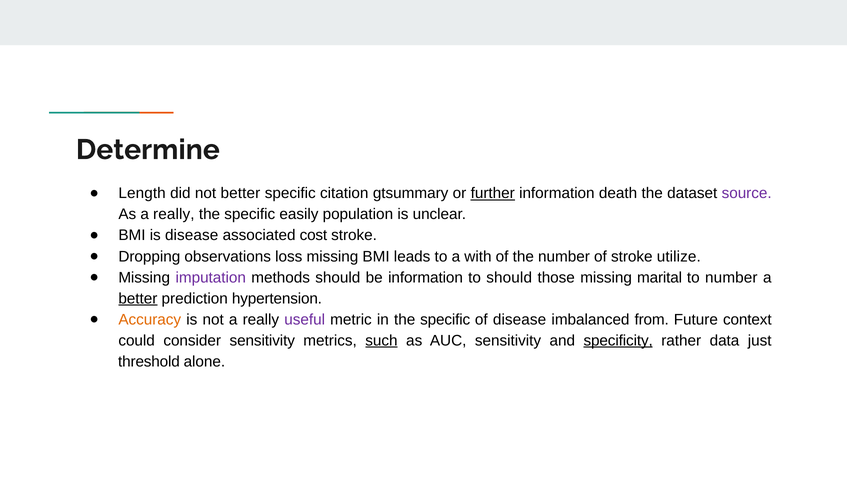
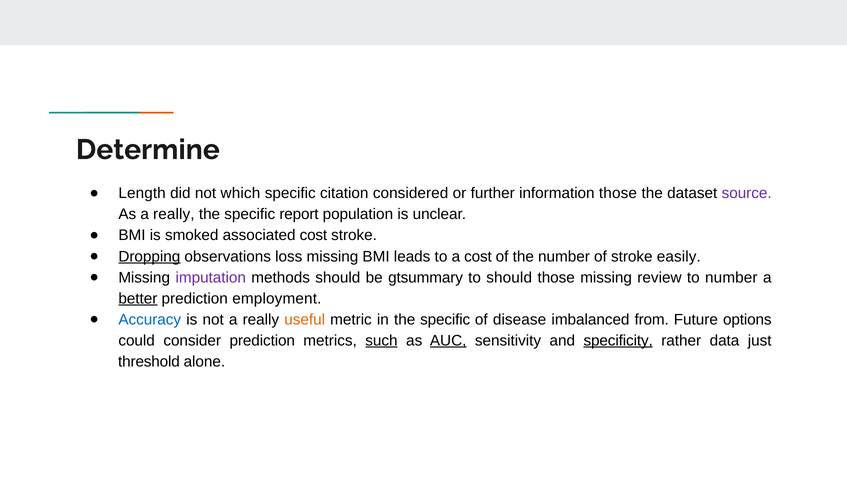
not better: better -> which
gtsummary: gtsummary -> considered
further underline: present -> none
information death: death -> those
easily: easily -> report
is disease: disease -> smoked
Dropping underline: none -> present
a with: with -> cost
utilize: utilize -> easily
be information: information -> gtsummary
marital: marital -> review
hypertension: hypertension -> employment
Accuracy colour: orange -> blue
useful colour: purple -> orange
context: context -> options
consider sensitivity: sensitivity -> prediction
AUC underline: none -> present
